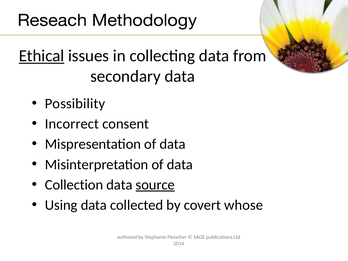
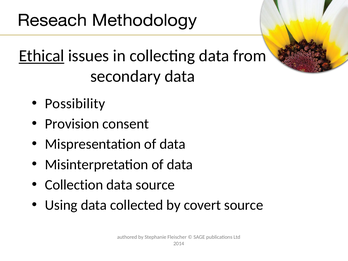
Incorrect: Incorrect -> Provision
source at (155, 185) underline: present -> none
covert whose: whose -> source
